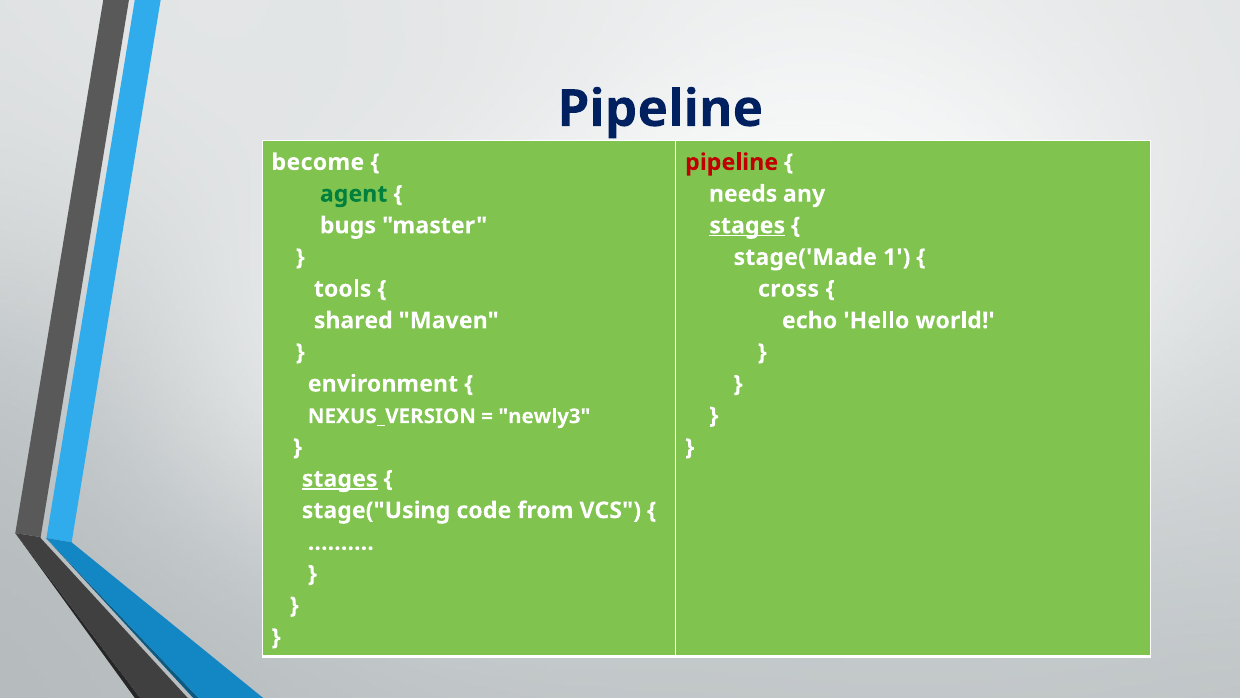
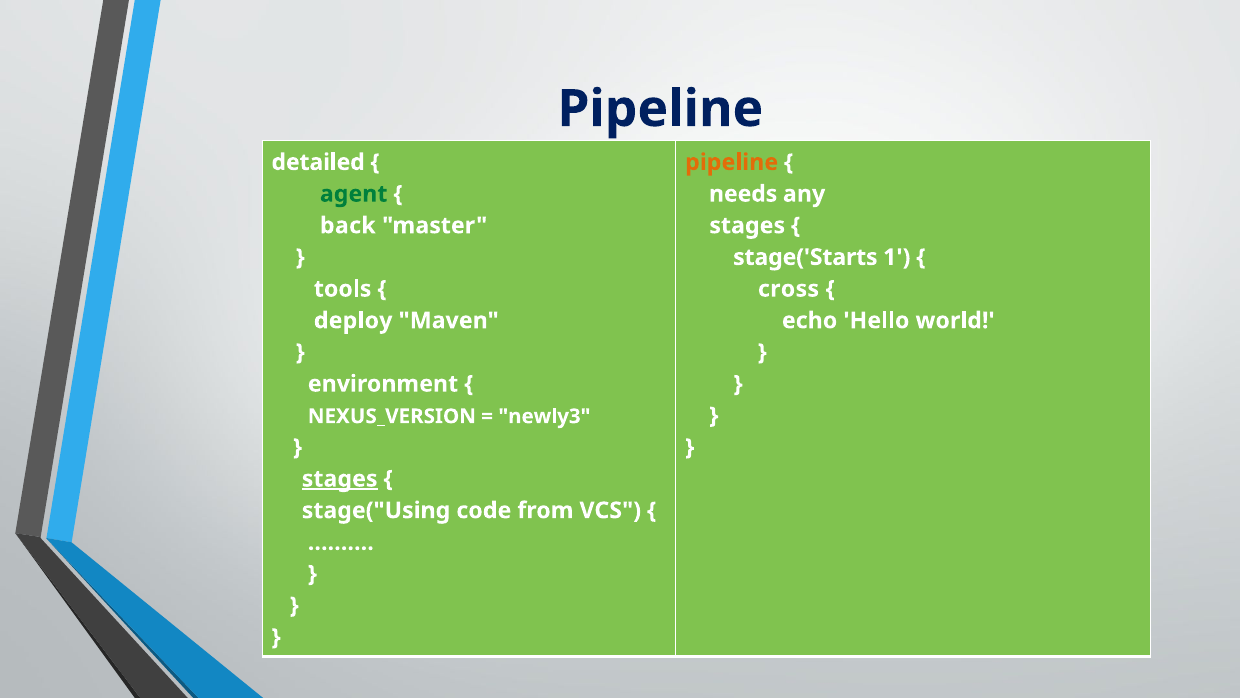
become: become -> detailed
pipeline at (732, 162) colour: red -> orange
bugs: bugs -> back
stages at (747, 225) underline: present -> none
stage('Made: stage('Made -> stage('Starts
shared: shared -> deploy
